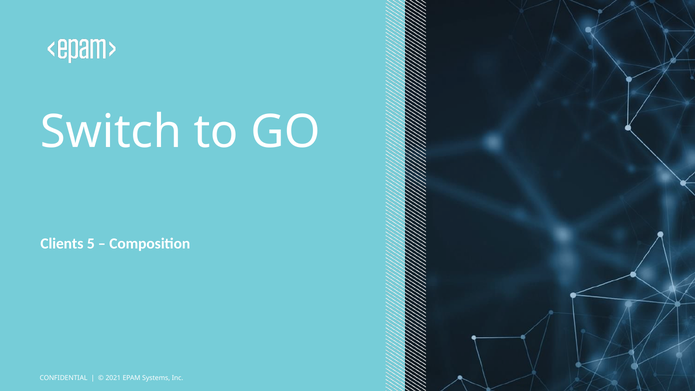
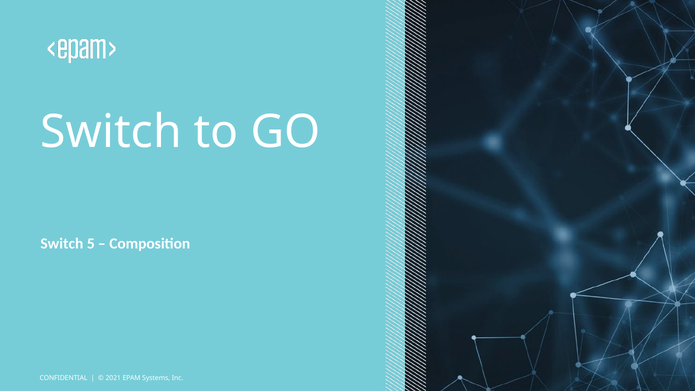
Clients at (62, 244): Clients -> Switch
